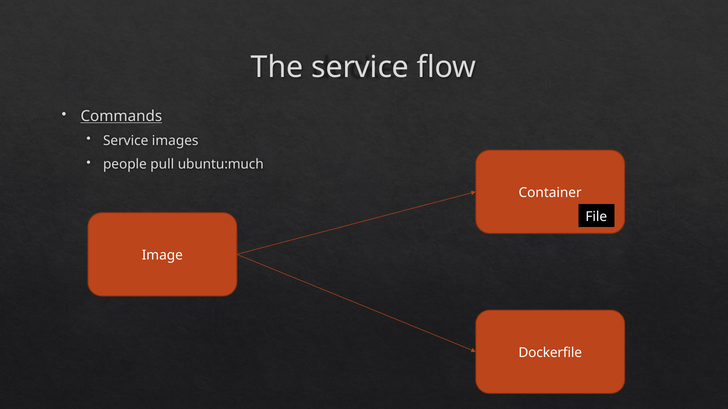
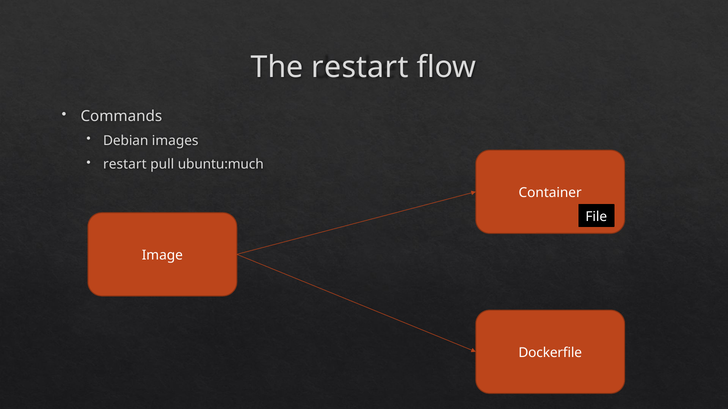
The service: service -> restart
Commands underline: present -> none
Service at (126, 141): Service -> Debian
people at (125, 164): people -> restart
